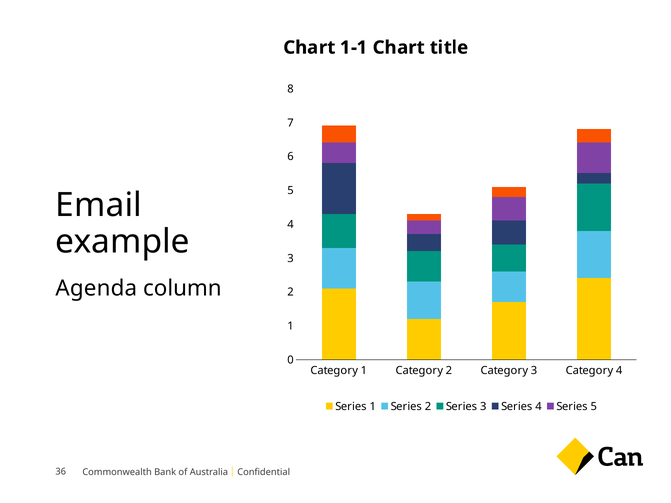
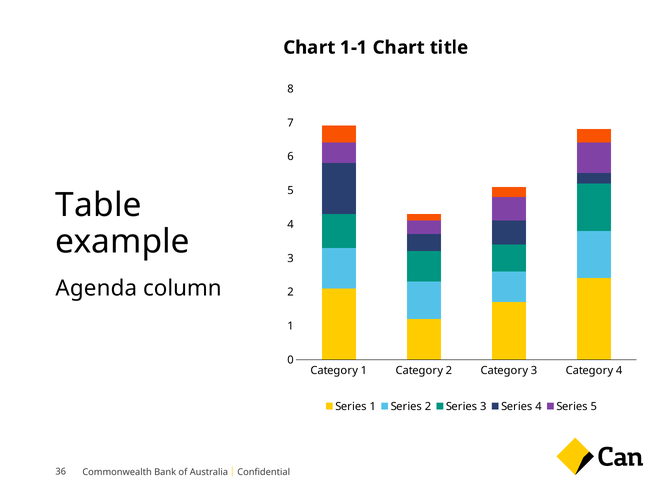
Email: Email -> Table
